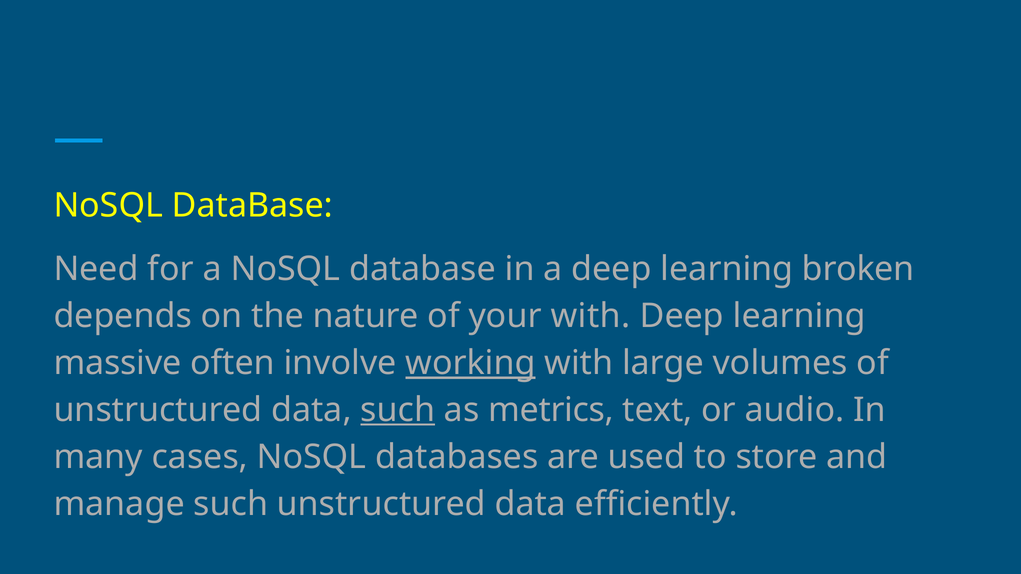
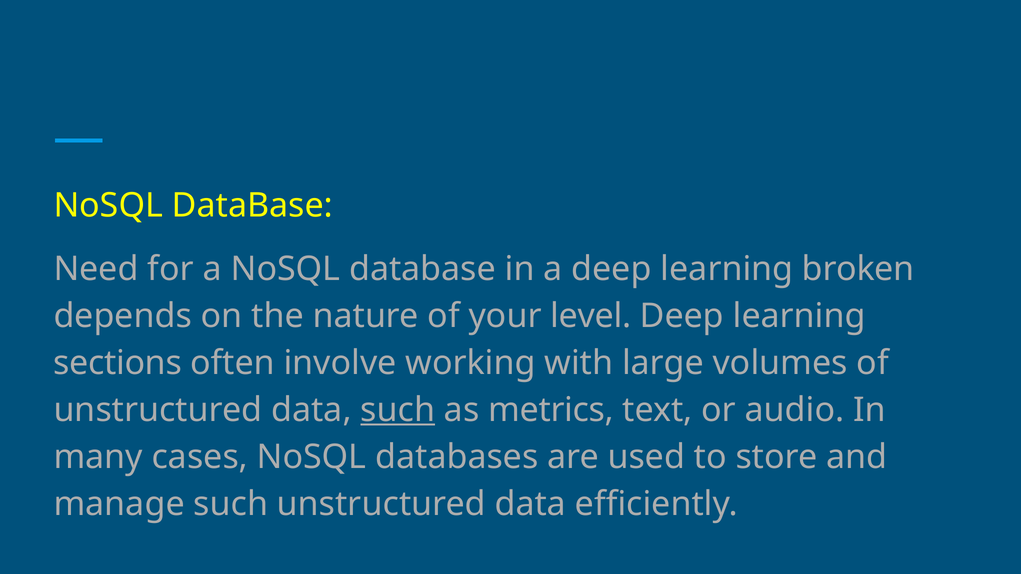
your with: with -> level
massive: massive -> sections
working underline: present -> none
